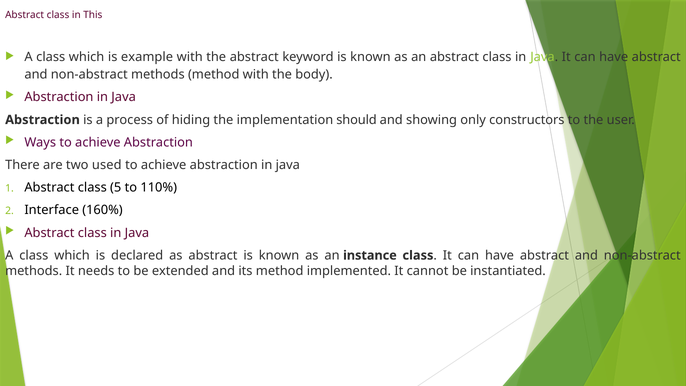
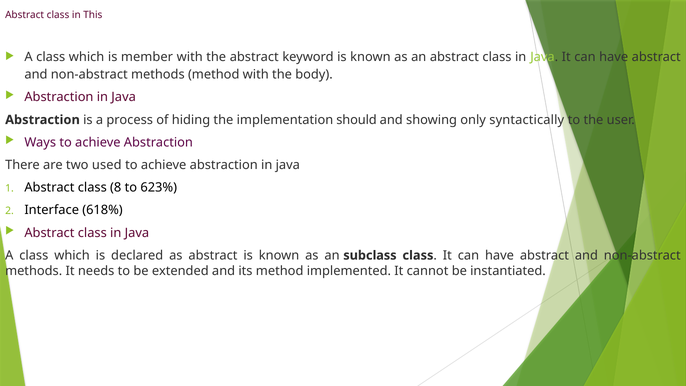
example: example -> member
constructors: constructors -> syntactically
5: 5 -> 8
110%: 110% -> 623%
160%: 160% -> 618%
instance: instance -> subclass
